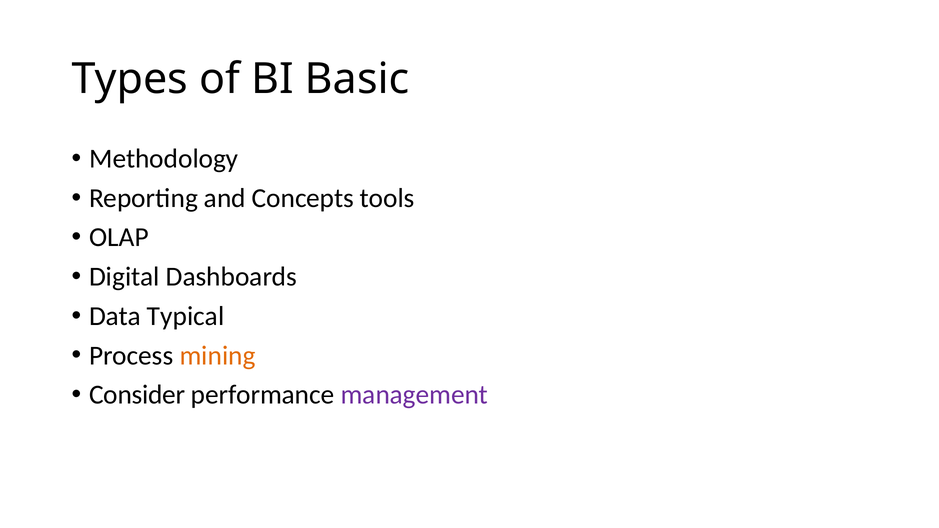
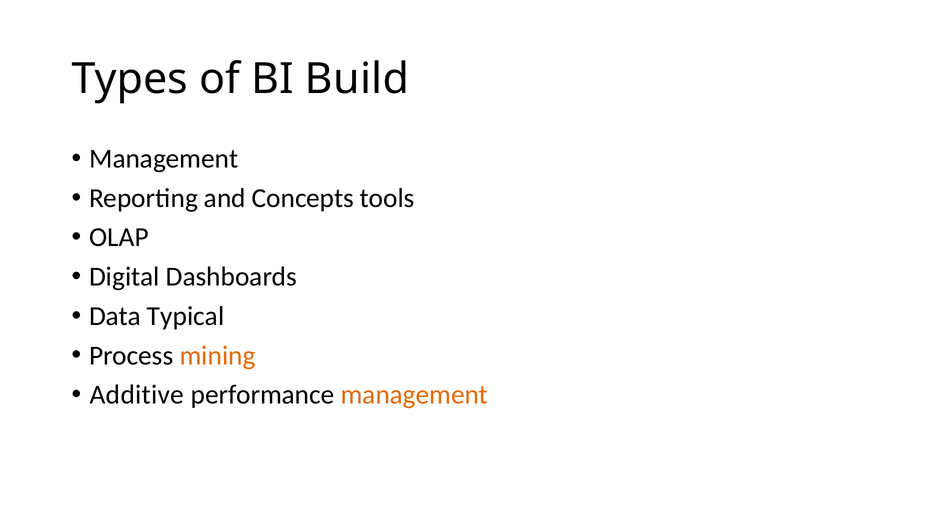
Basic: Basic -> Build
Methodology at (164, 159): Methodology -> Management
Consider: Consider -> Additive
management at (414, 395) colour: purple -> orange
